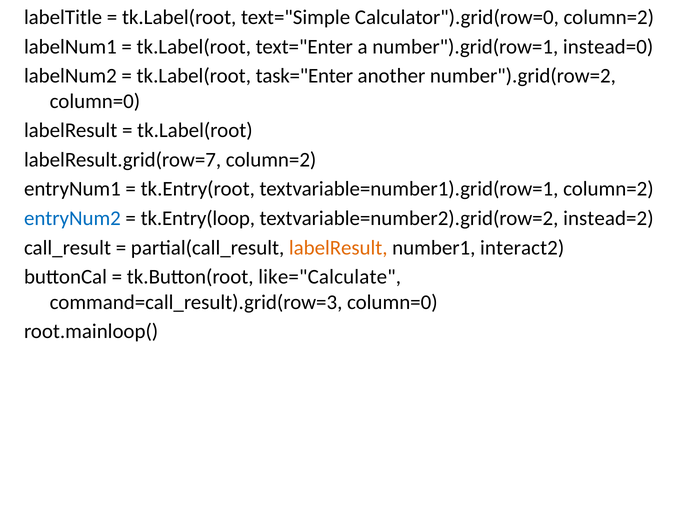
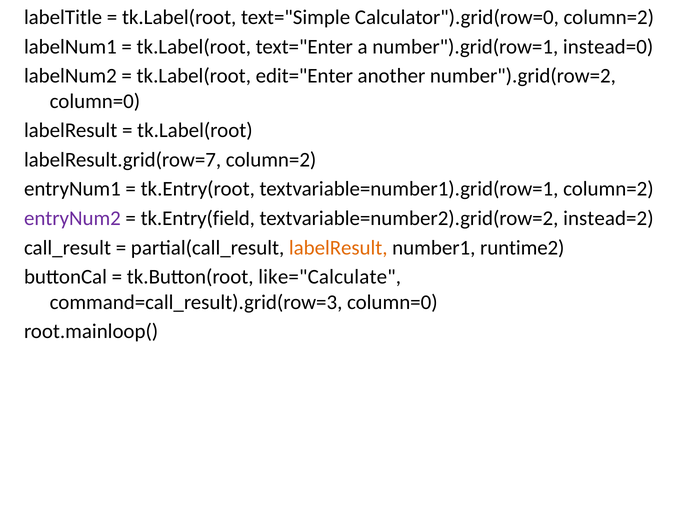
task="Enter: task="Enter -> edit="Enter
entryNum2 colour: blue -> purple
tk.Entry(loop: tk.Entry(loop -> tk.Entry(field
interact2: interact2 -> runtime2
